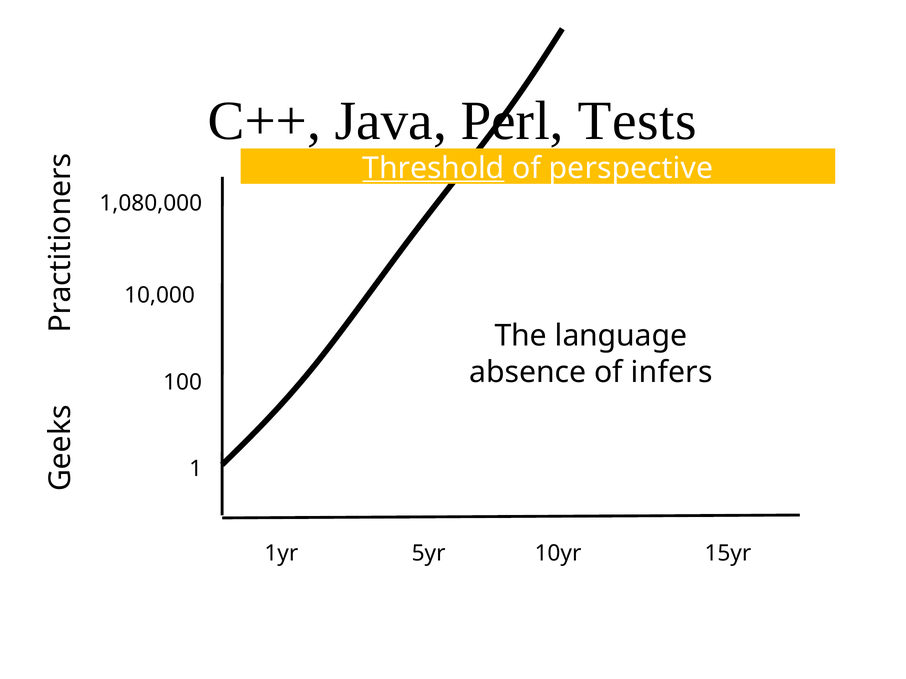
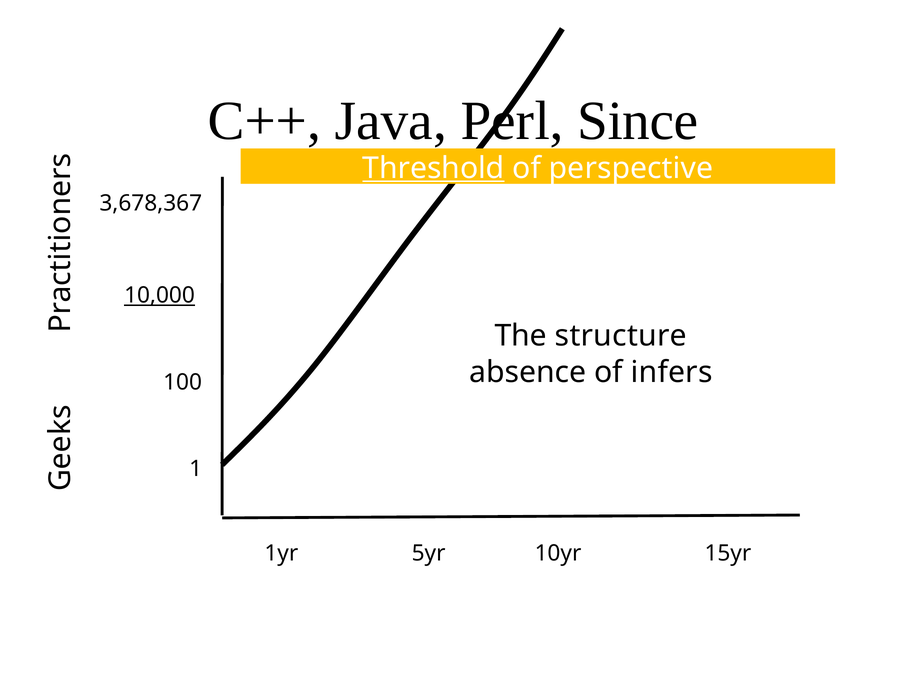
Tests: Tests -> Since
1,080,000: 1,080,000 -> 3,678,367
10,000 underline: none -> present
language: language -> structure
